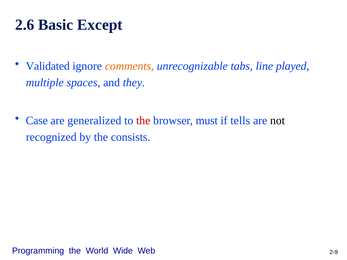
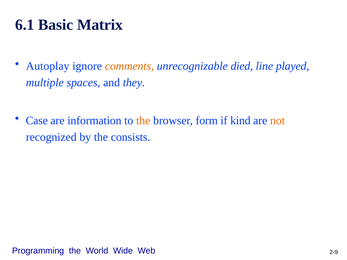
2.6: 2.6 -> 6.1
Except: Except -> Matrix
Validated: Validated -> Autoplay
tabs: tabs -> died
generalized: generalized -> information
the at (143, 121) colour: red -> orange
must: must -> form
tells: tells -> kind
not colour: black -> orange
